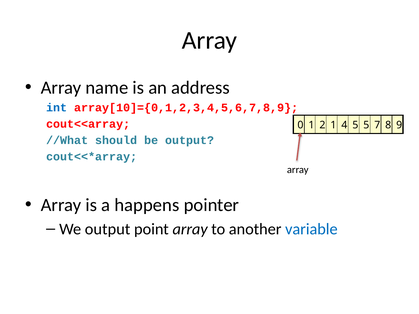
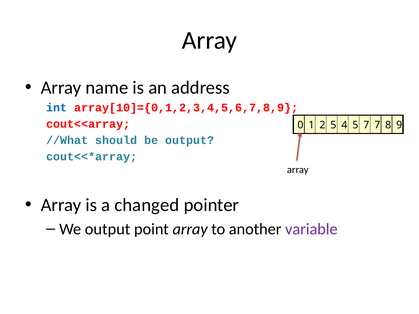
2 1: 1 -> 5
5 5: 5 -> 7
happens: happens -> changed
variable colour: blue -> purple
